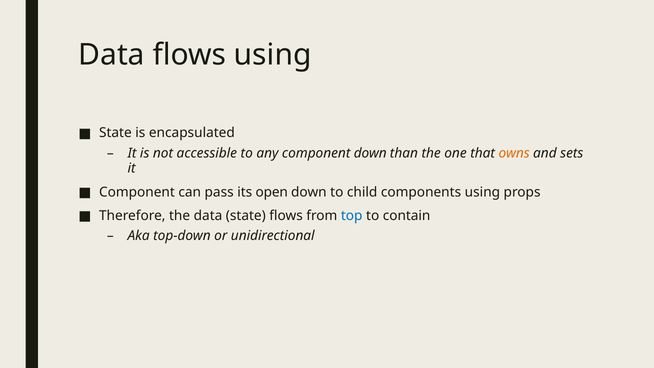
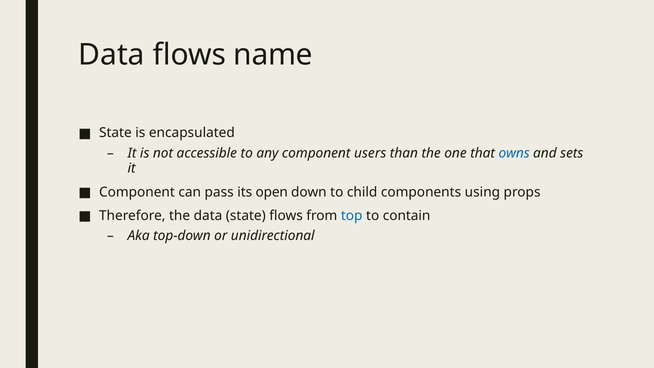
flows using: using -> name
component down: down -> users
owns colour: orange -> blue
